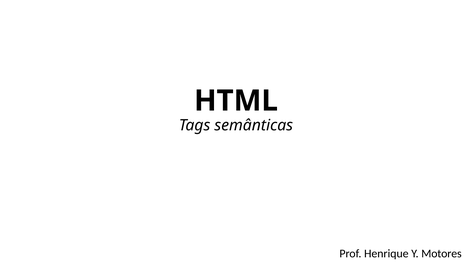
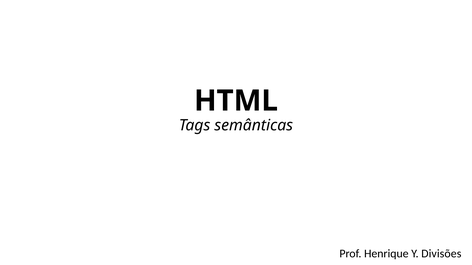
Motores: Motores -> Divisões
